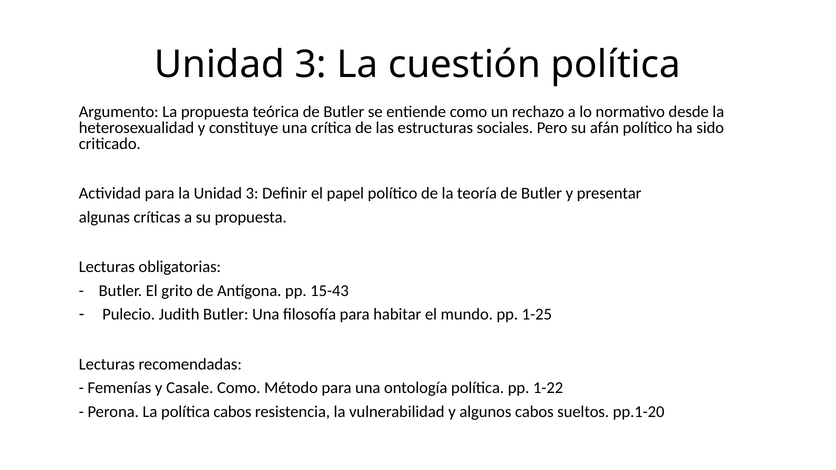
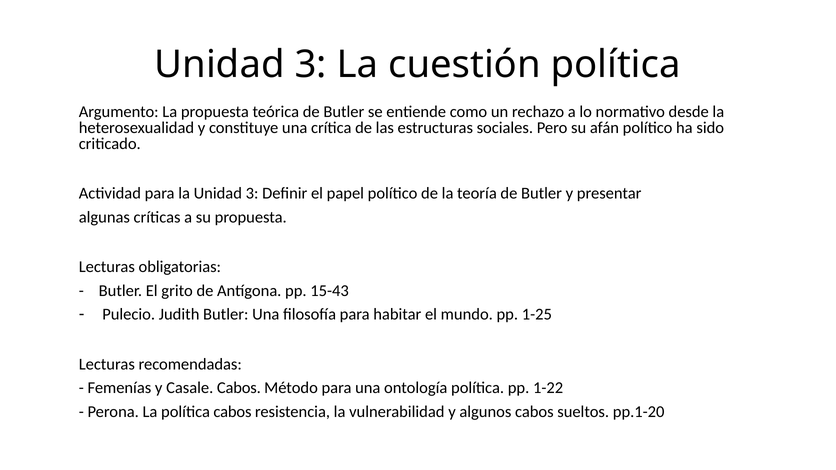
Casale Como: Como -> Cabos
